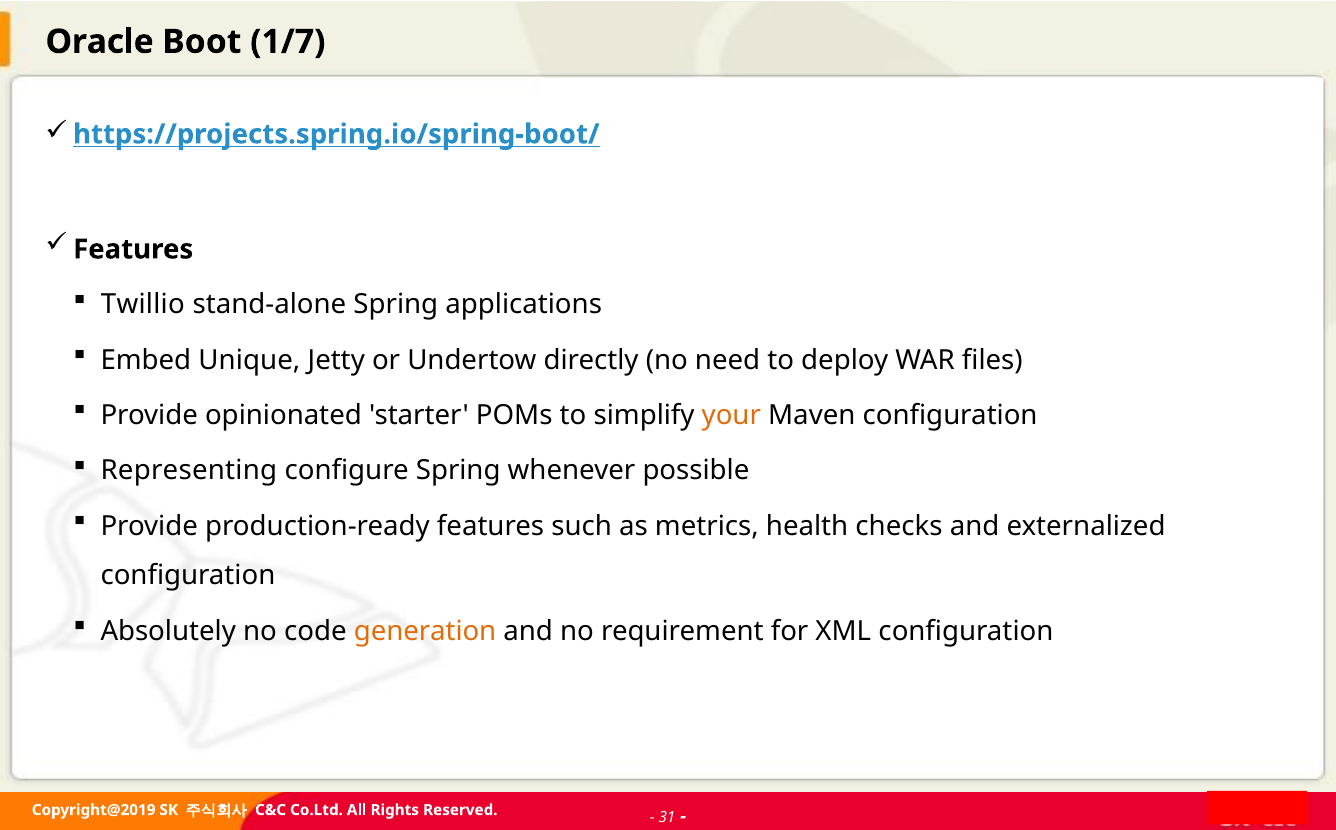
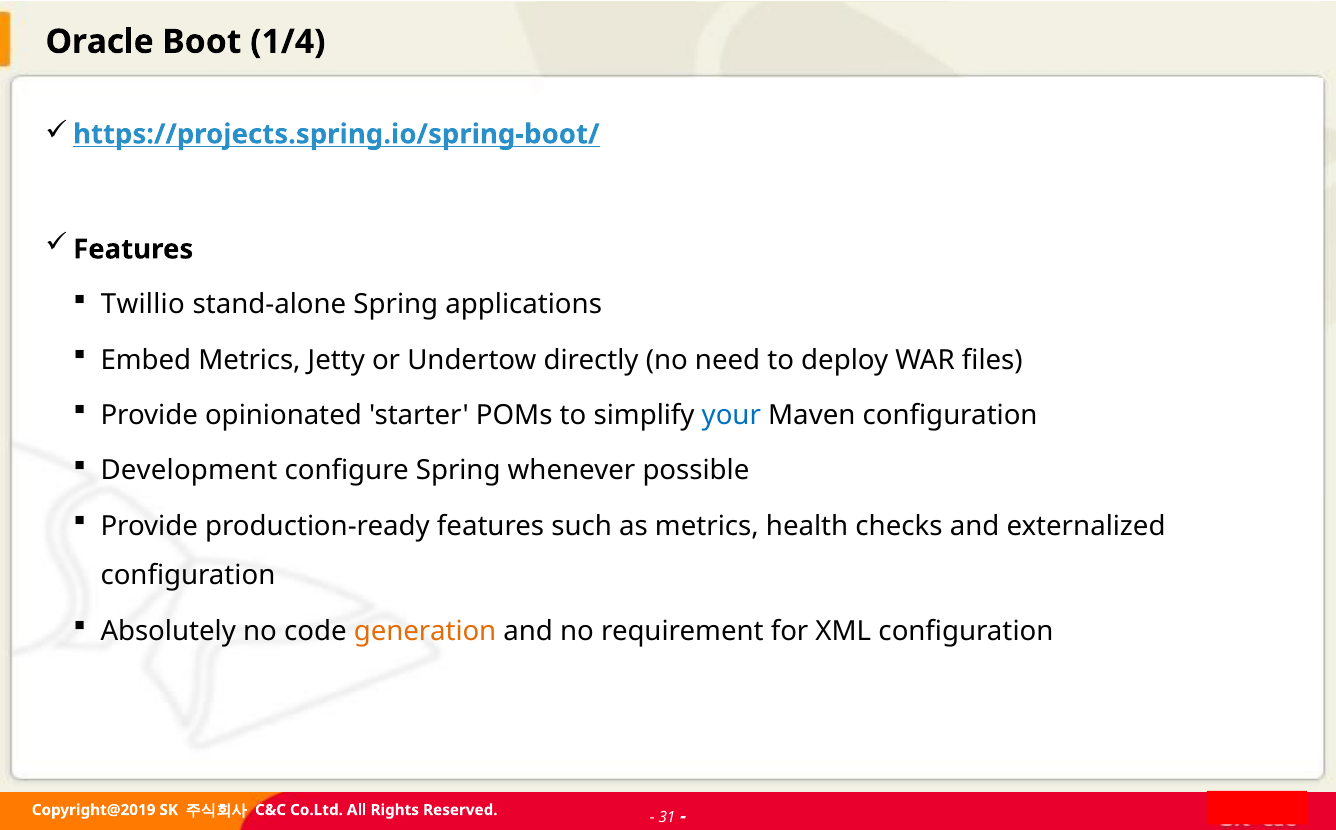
1/7: 1/7 -> 1/4
Embed Unique: Unique -> Metrics
your colour: orange -> blue
Representing: Representing -> Development
